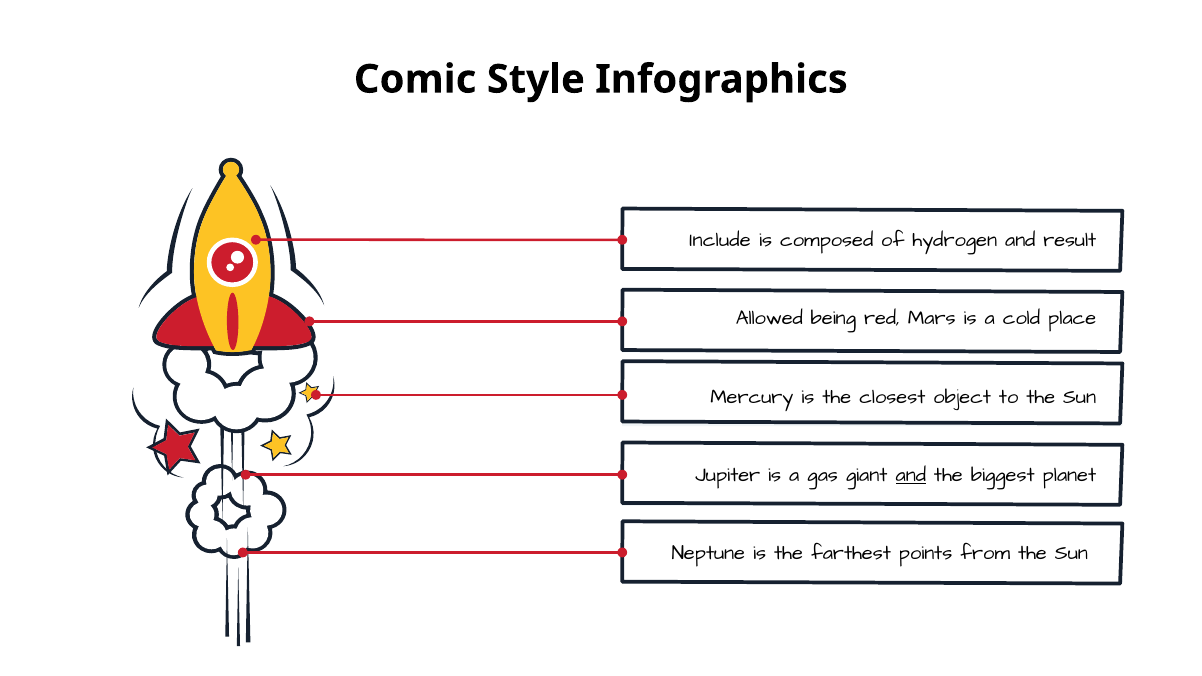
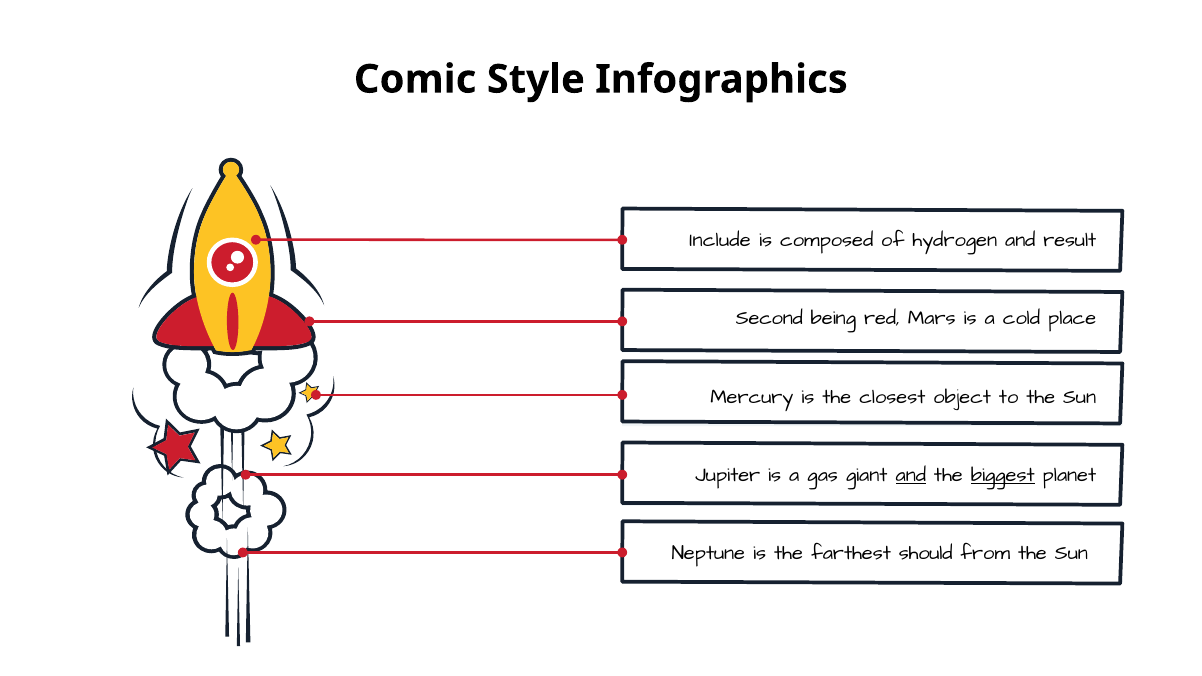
Allowed: Allowed -> Second
biggest underline: none -> present
points: points -> should
